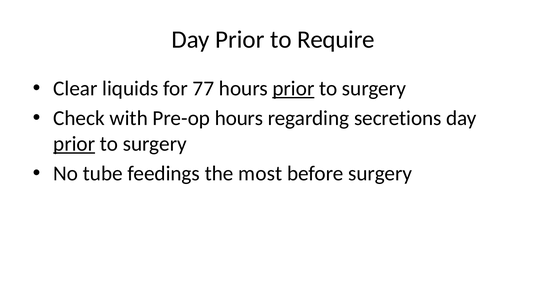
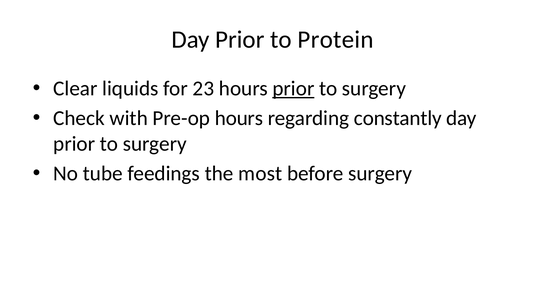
Require: Require -> Protein
77: 77 -> 23
secretions: secretions -> constantly
prior at (74, 144) underline: present -> none
